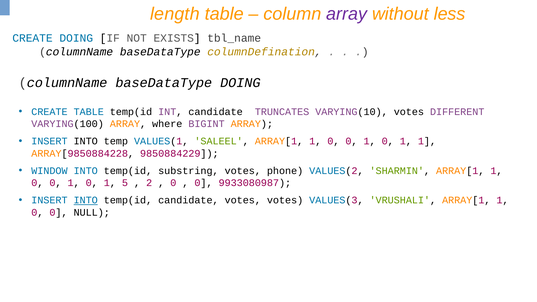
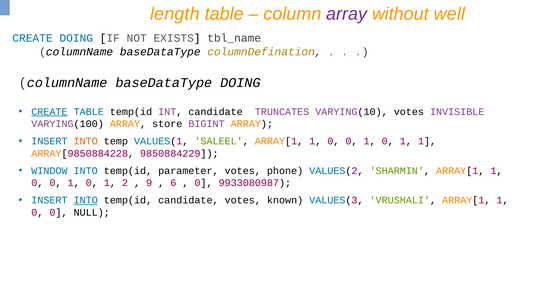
less: less -> well
CREATE at (49, 112) underline: none -> present
DIFFERENT: DIFFERENT -> INVISIBLE
where: where -> store
INTO at (86, 141) colour: black -> orange
substring: substring -> parameter
5: 5 -> 2
2: 2 -> 9
0 at (173, 183): 0 -> 6
votes votes: votes -> known
